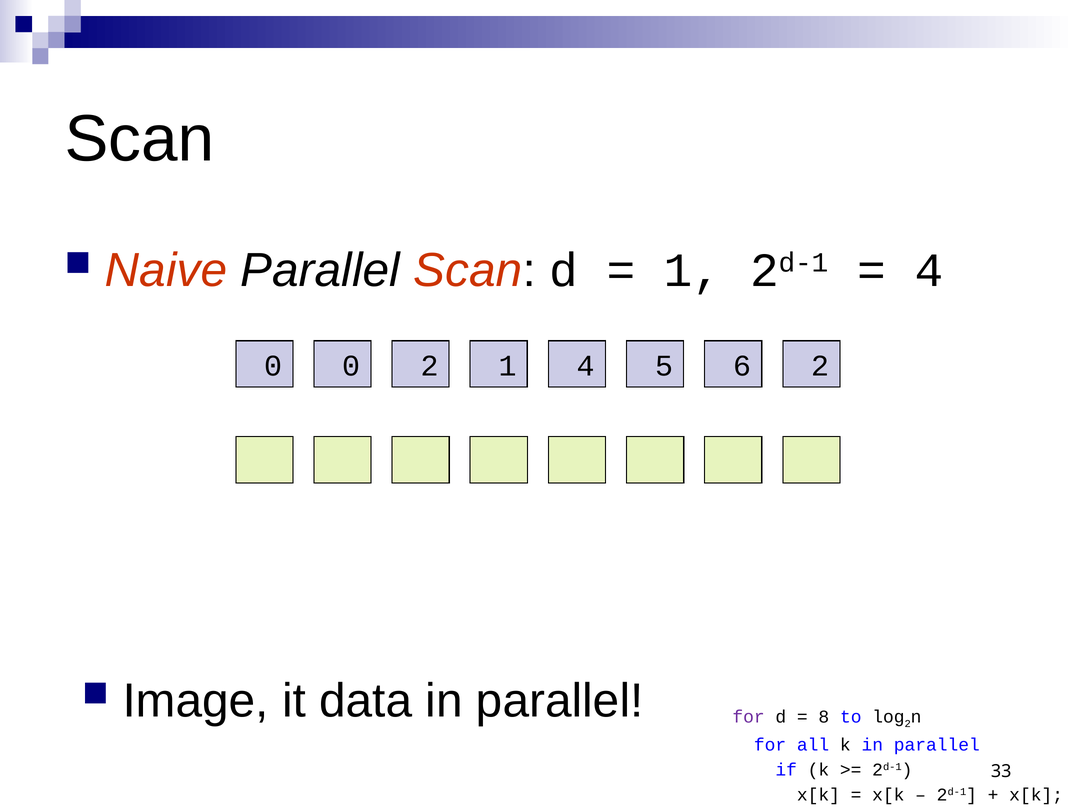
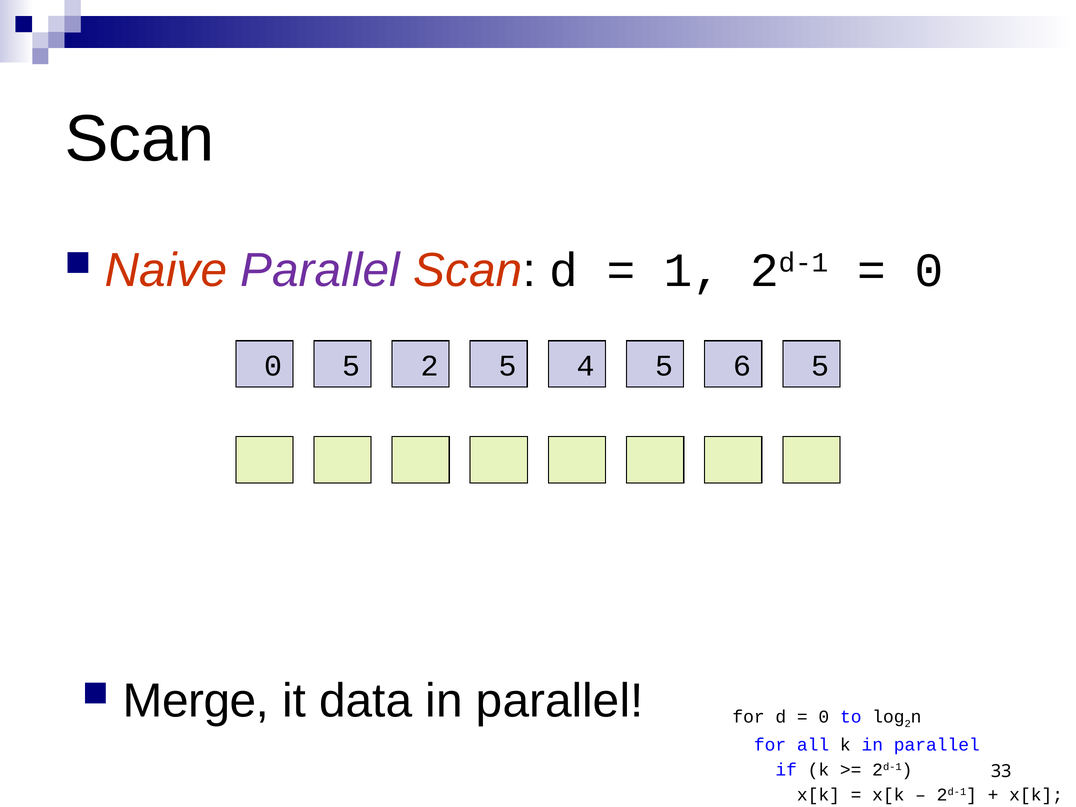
Parallel at (320, 271) colour: black -> purple
4 at (929, 271): 4 -> 0
0 0: 0 -> 5
2 1: 1 -> 5
6 2: 2 -> 5
Image: Image -> Merge
for at (749, 717) colour: purple -> black
8 at (824, 717): 8 -> 0
